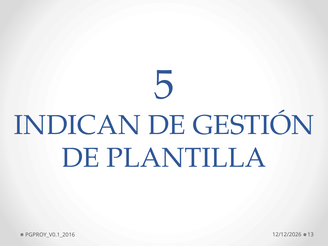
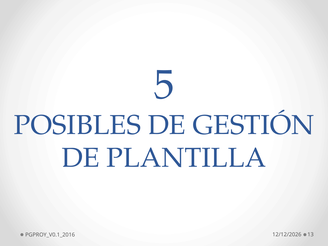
INDICAN: INDICAN -> POSIBLES
